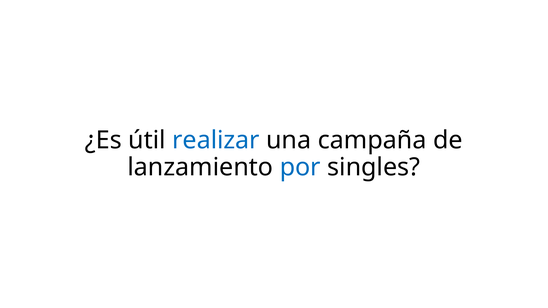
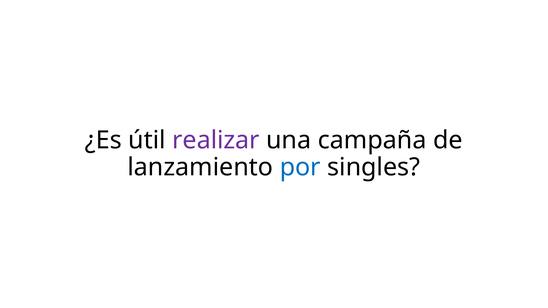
realizar colour: blue -> purple
